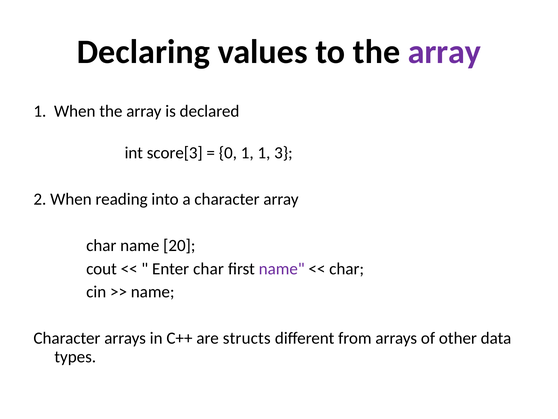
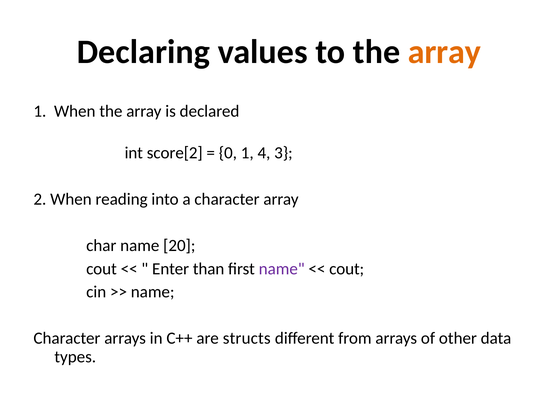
array at (444, 52) colour: purple -> orange
score[3: score[3 -> score[2
1 1: 1 -> 4
Enter char: char -> than
char at (347, 268): char -> cout
